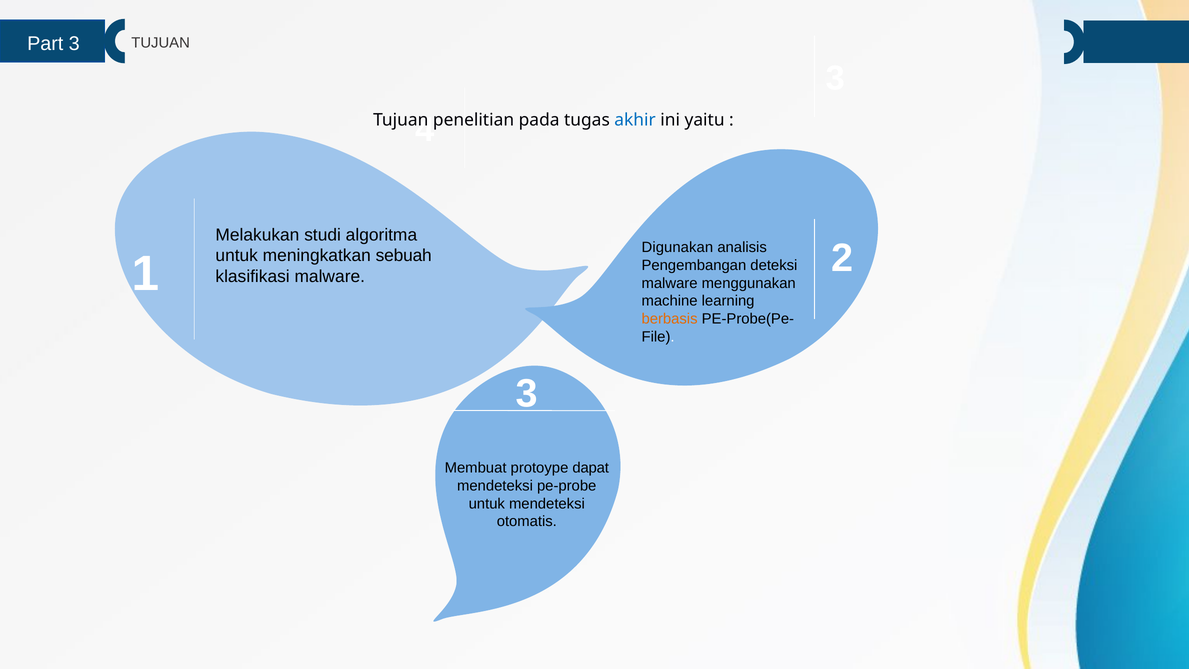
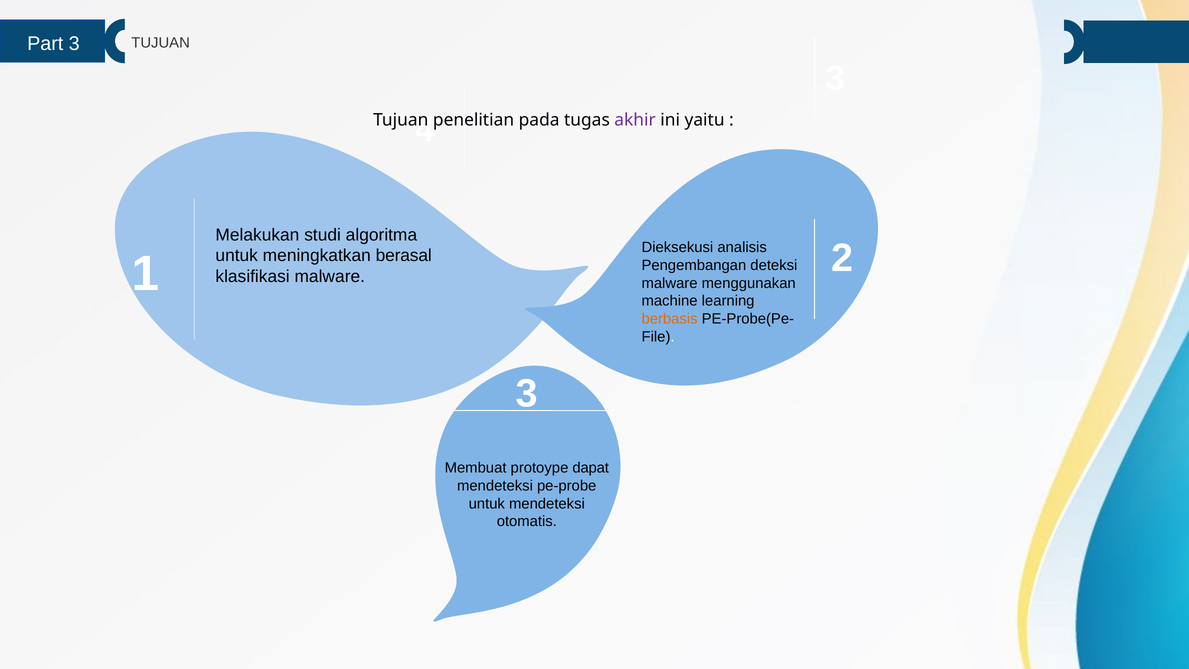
akhir colour: blue -> purple
Digunakan: Digunakan -> Dieksekusi
sebuah: sebuah -> berasal
